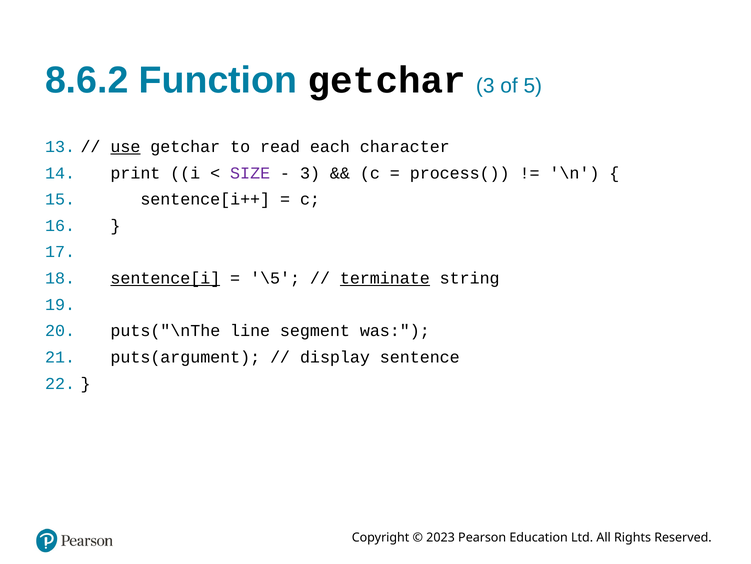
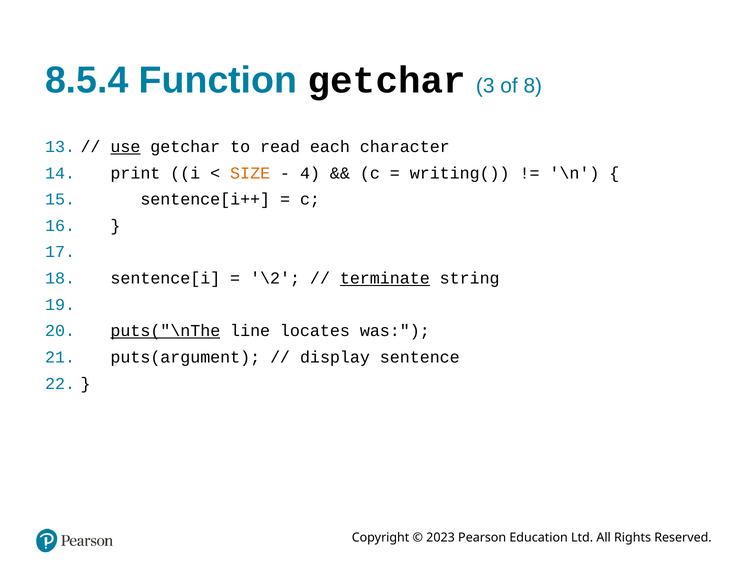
8.6.2: 8.6.2 -> 8.5.4
5: 5 -> 8
SIZE colour: purple -> orange
3 at (310, 173): 3 -> 4
process(: process( -> writing(
sentence[i underline: present -> none
\5: \5 -> \2
puts("\nThe underline: none -> present
segment: segment -> locates
